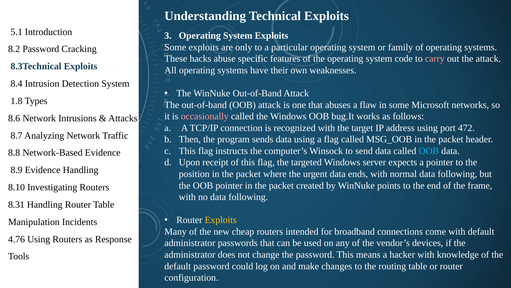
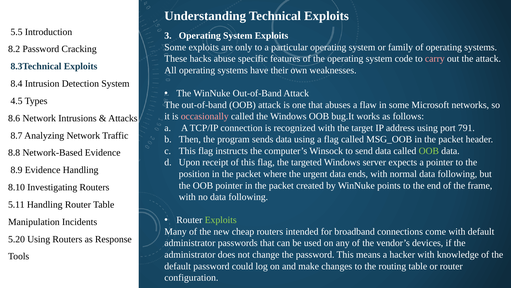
5.1: 5.1 -> 5.5
1.8: 1.8 -> 4.5
472: 472 -> 791
OOB at (429, 151) colour: light blue -> light green
8.31: 8.31 -> 5.11
Exploits at (221, 220) colour: yellow -> light green
4.76: 4.76 -> 5.20
